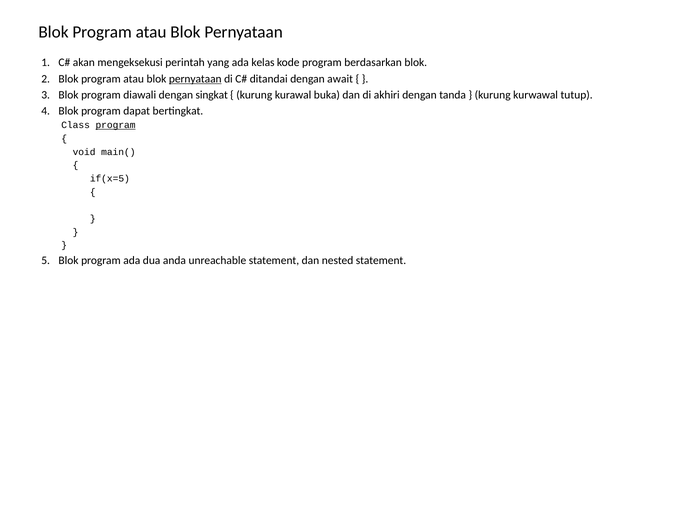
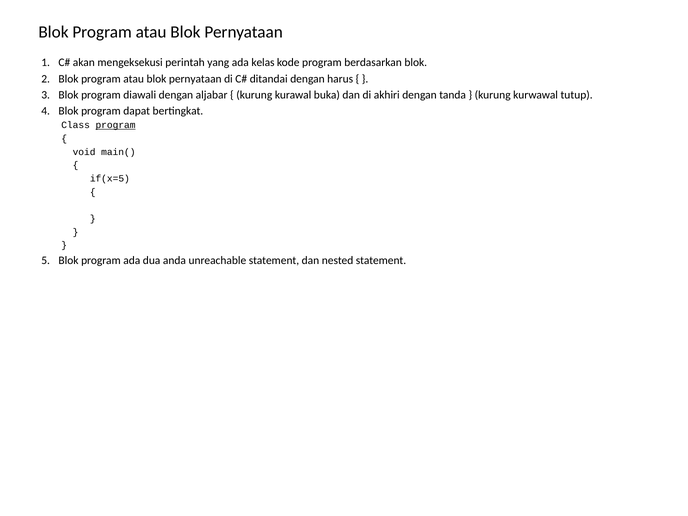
pernyataan at (195, 79) underline: present -> none
await: await -> harus
singkat: singkat -> aljabar
